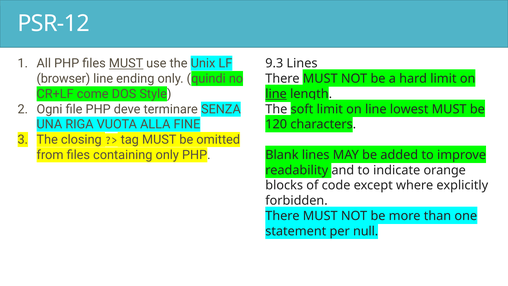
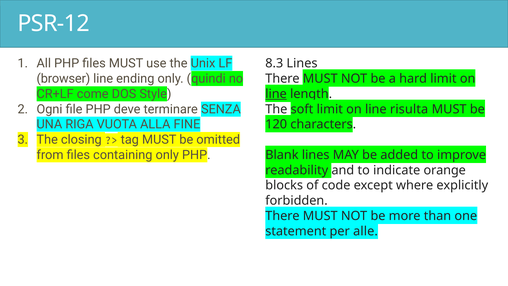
MUST at (126, 63) underline: present -> none
9.3: 9.3 -> 8.3
lowest: lowest -> risulta
null: null -> alle
